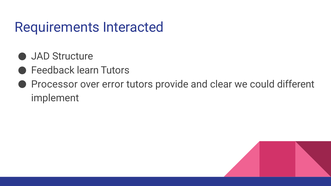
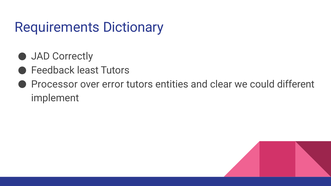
Interacted: Interacted -> Dictionary
Structure: Structure -> Correctly
learn: learn -> least
provide: provide -> entities
